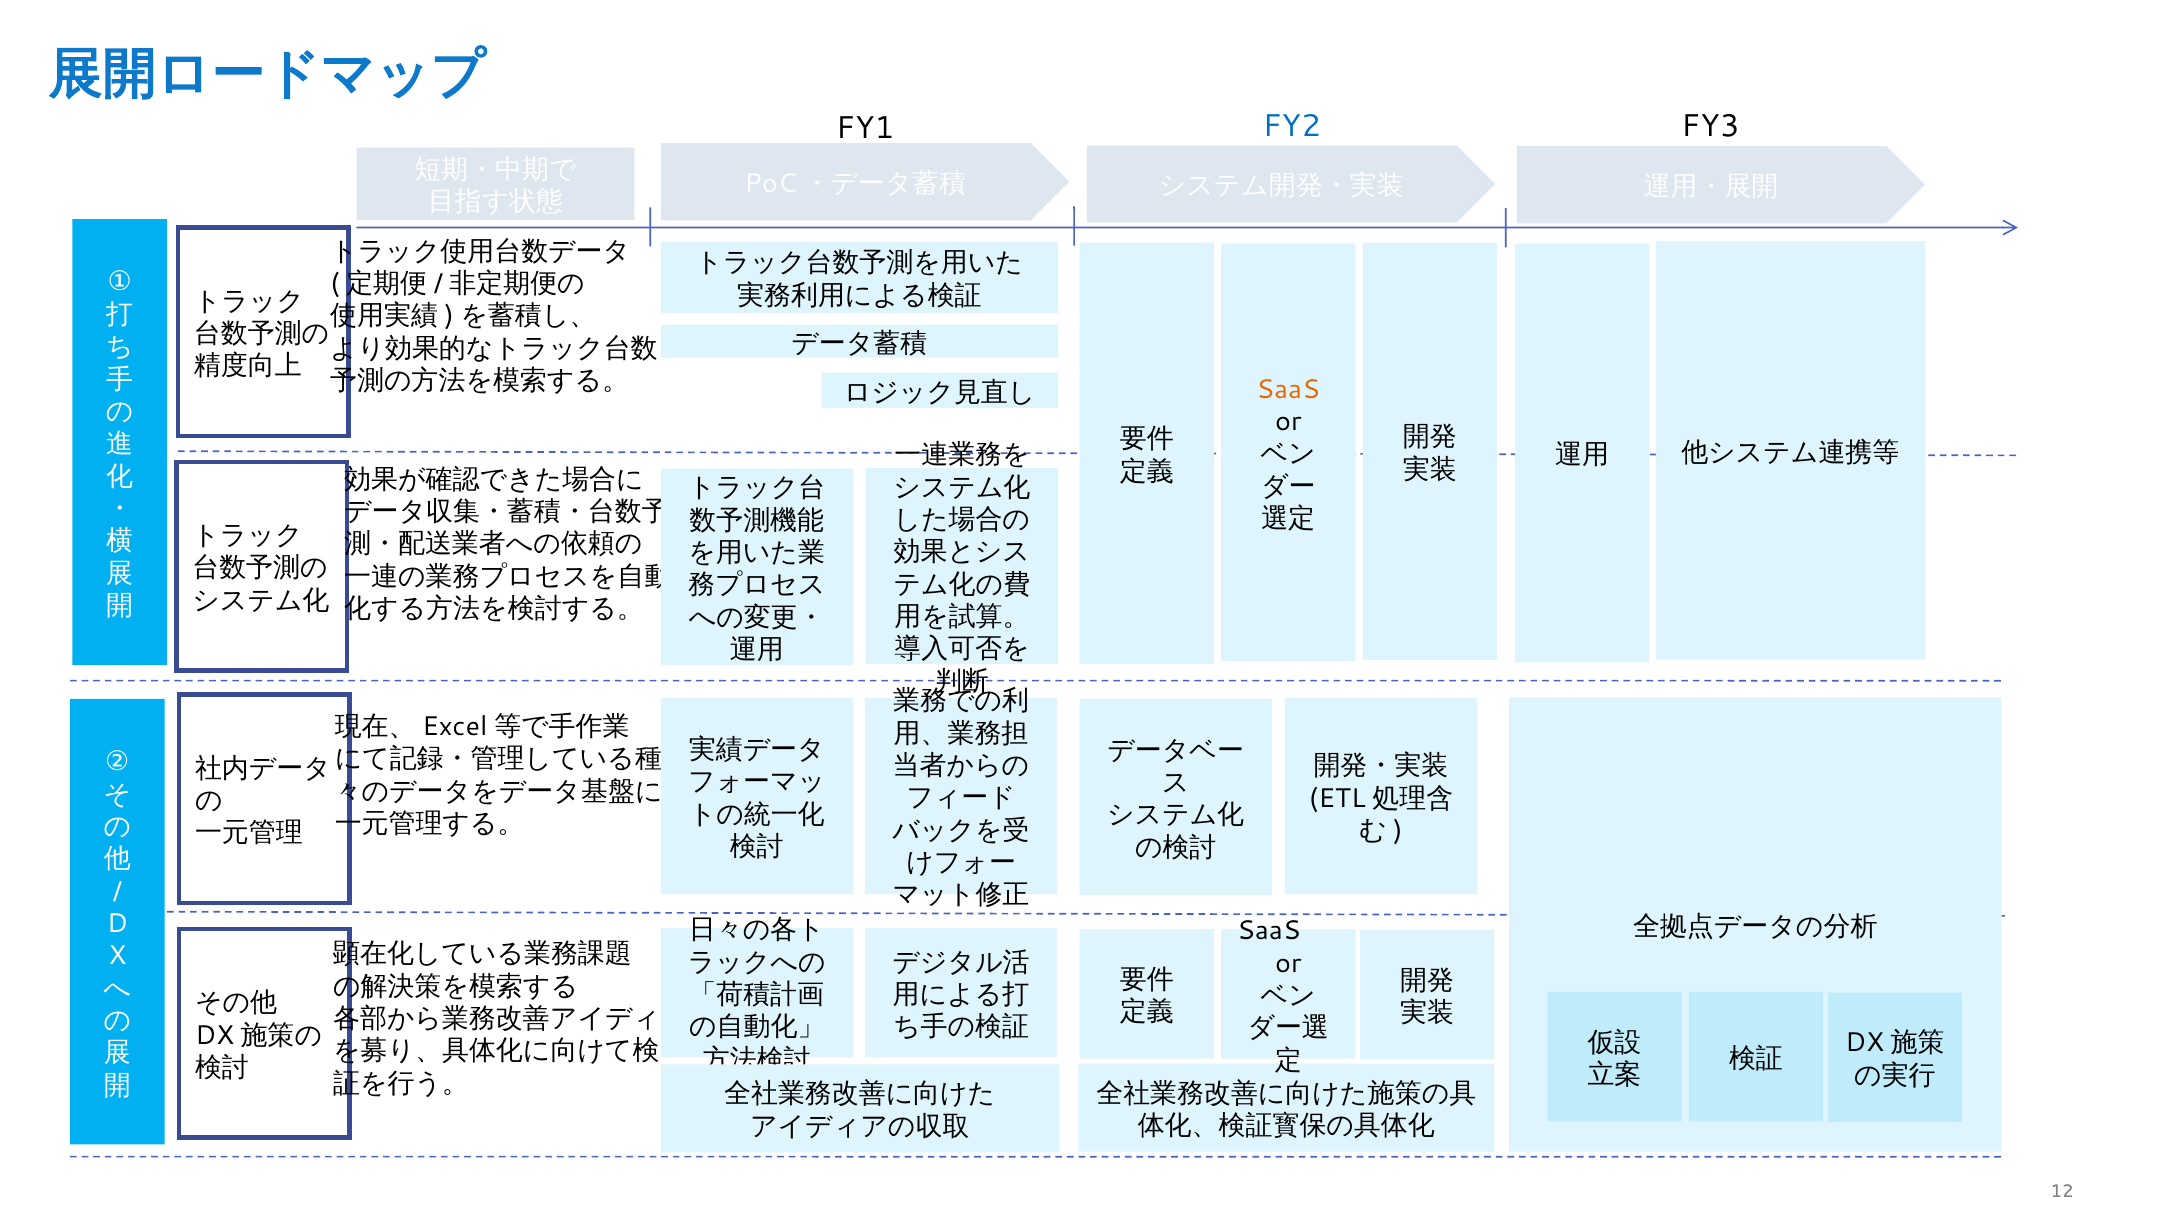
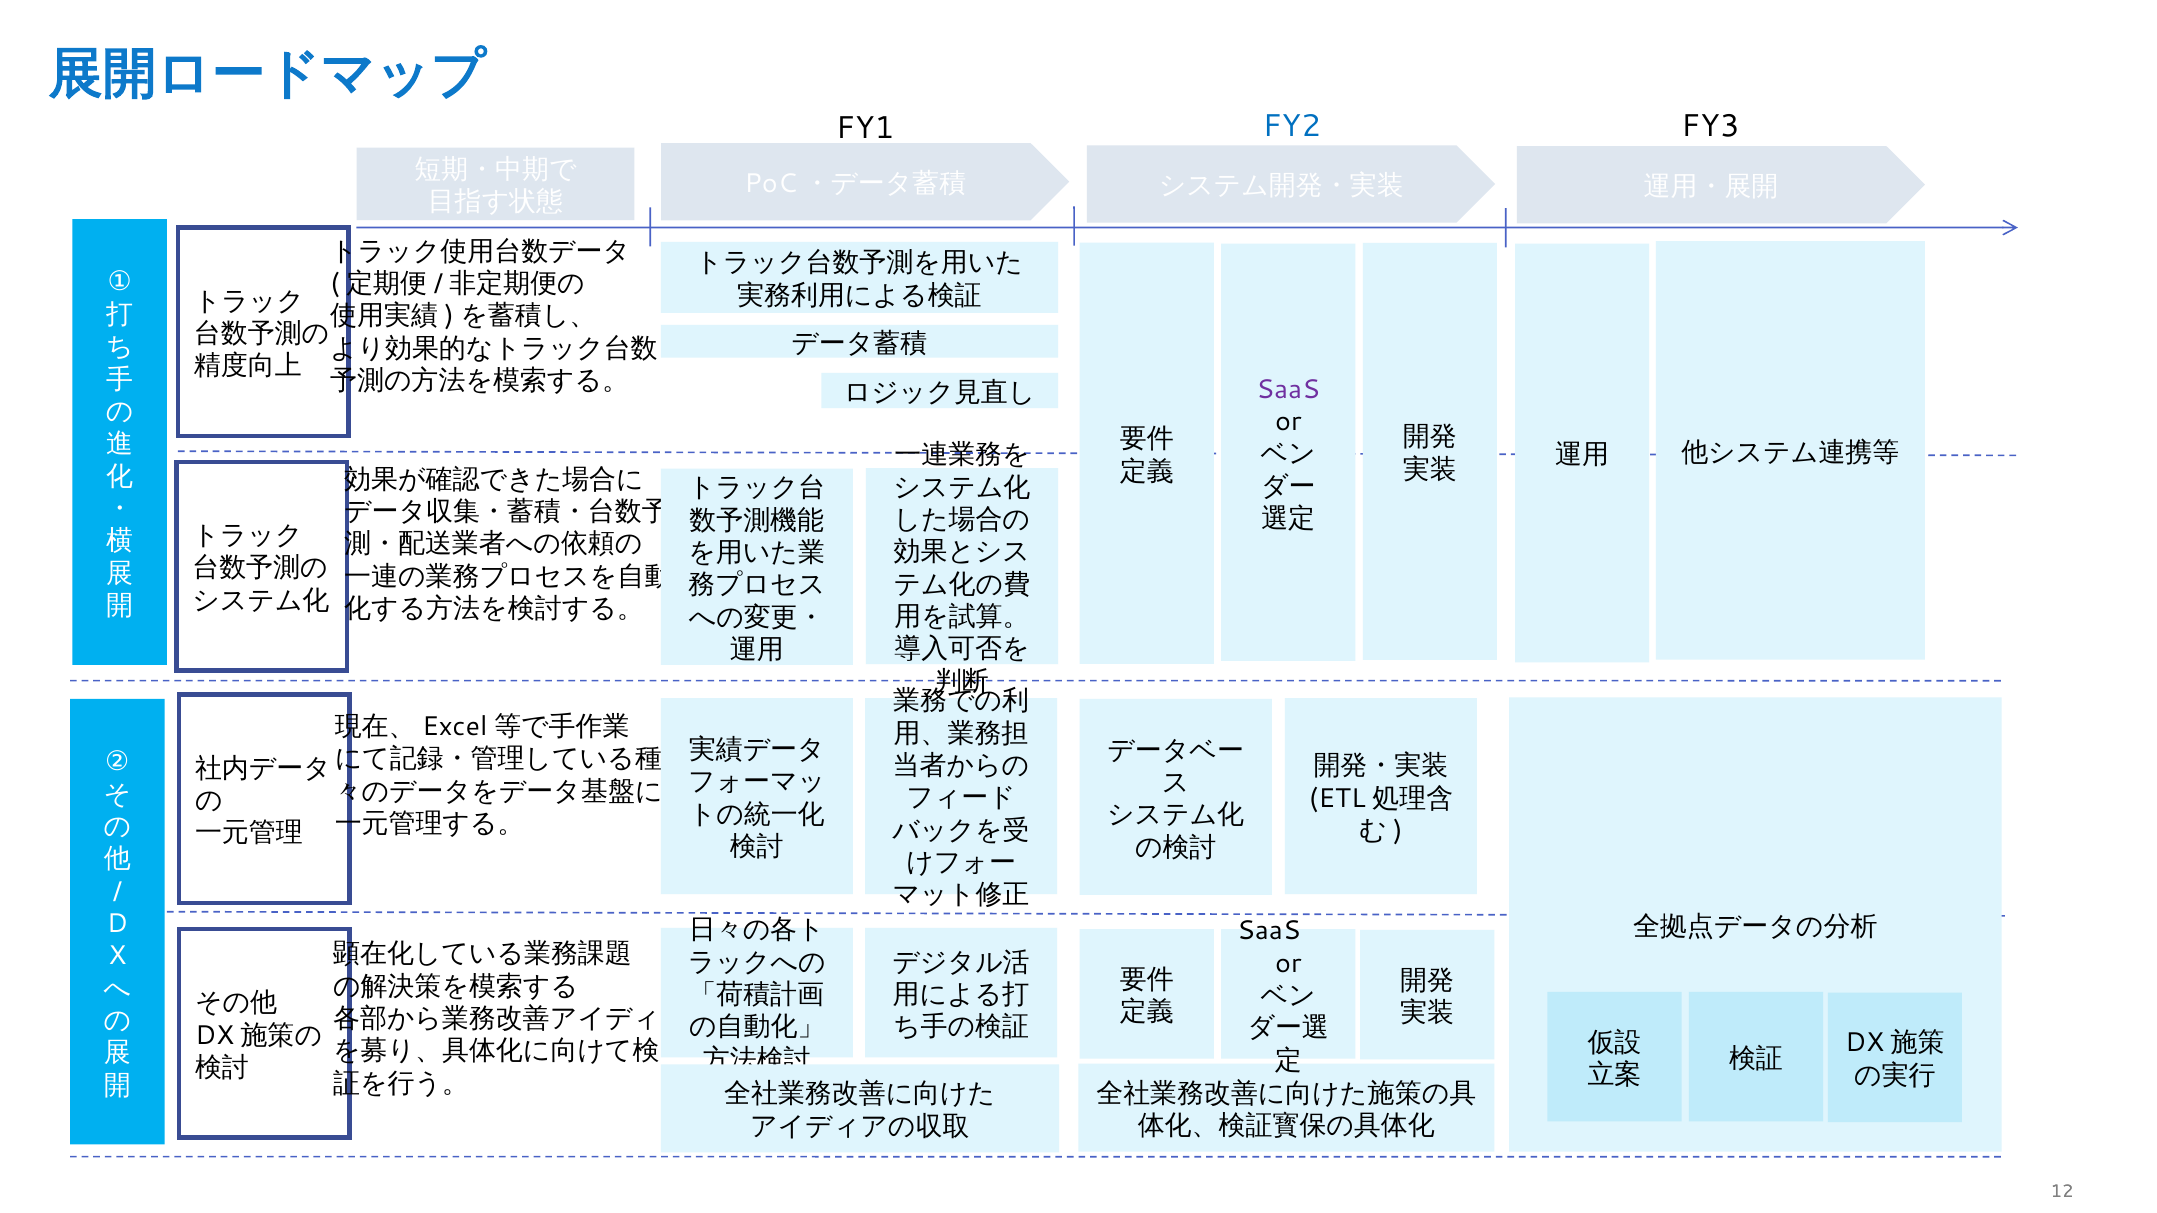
SaaS at (1288, 389) colour: orange -> purple
